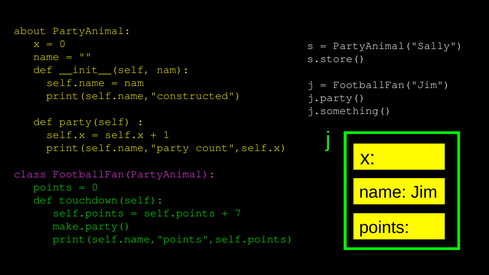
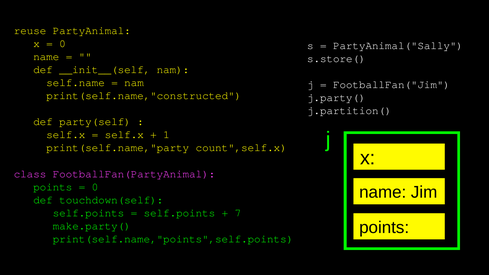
about: about -> reuse
j.something(: j.something( -> j.partition(
